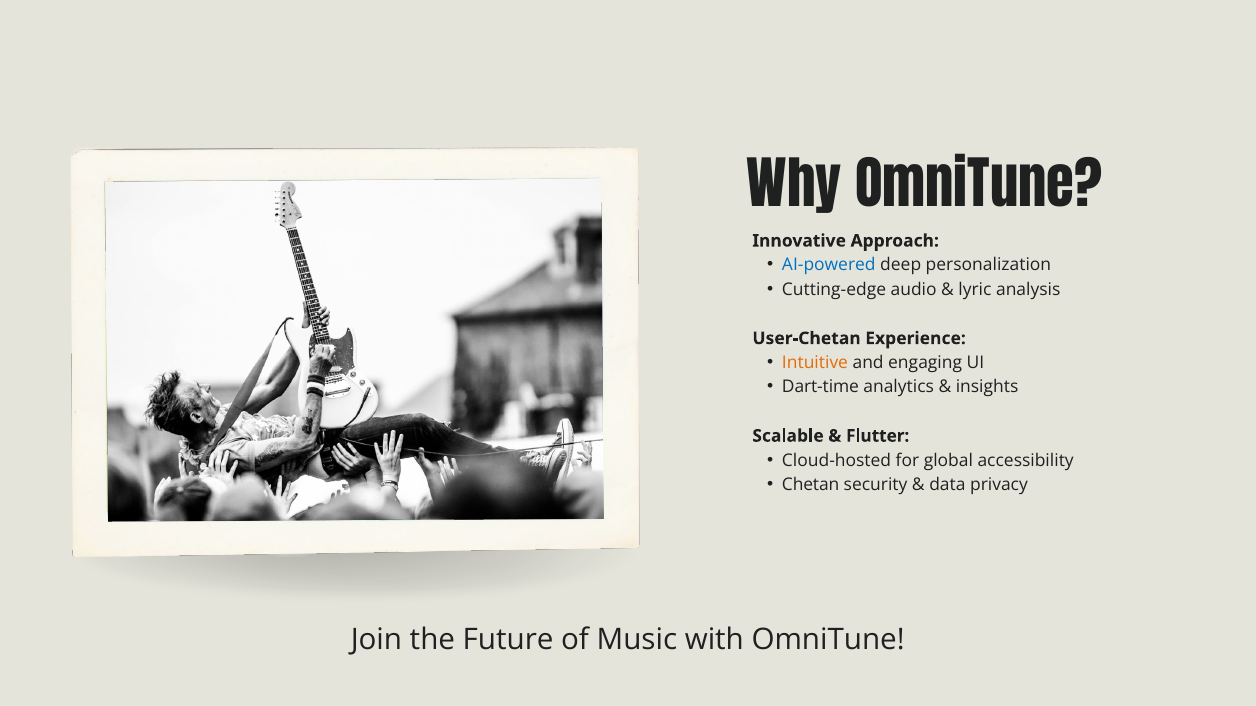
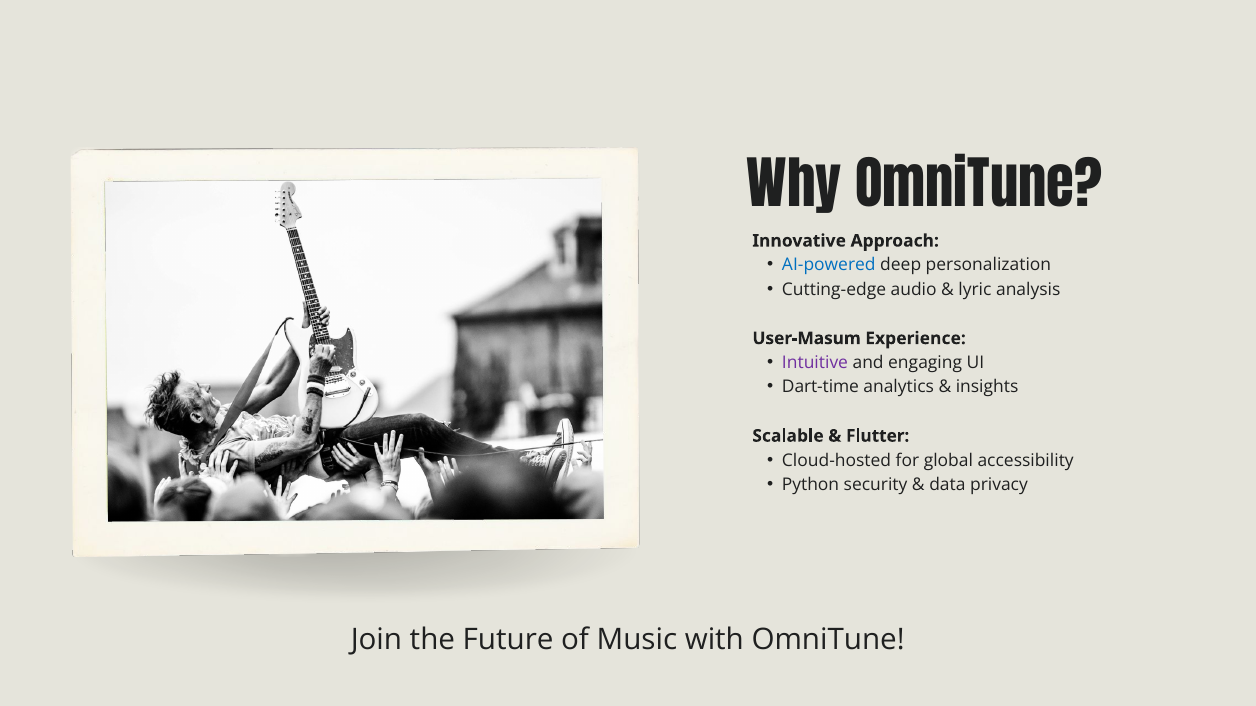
User-Chetan: User-Chetan -> User-Masum
Intuitive colour: orange -> purple
Chetan: Chetan -> Python
